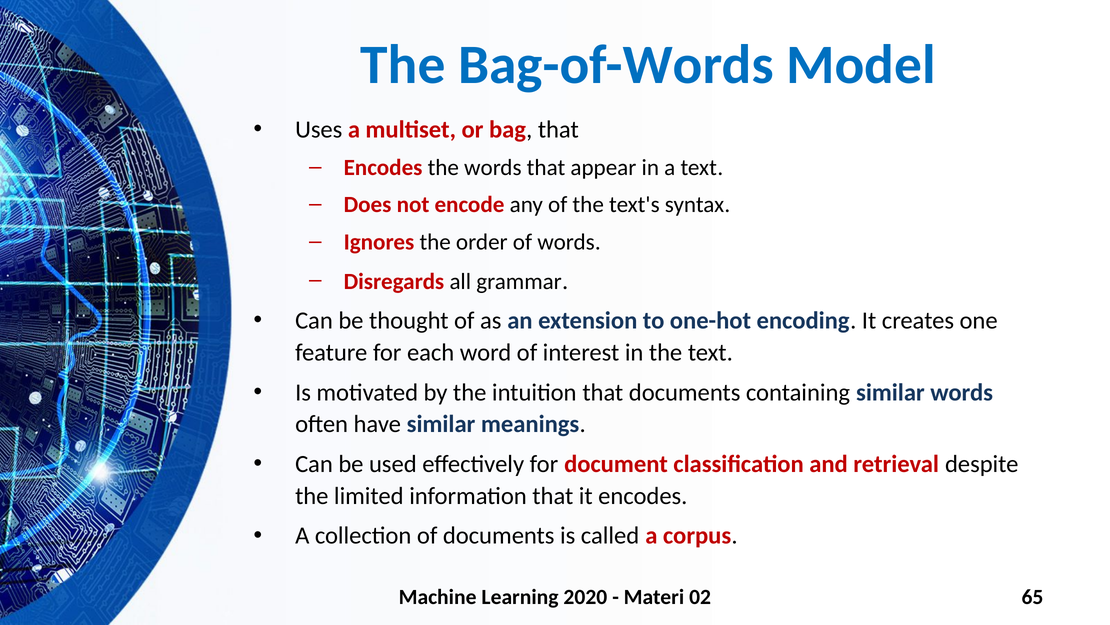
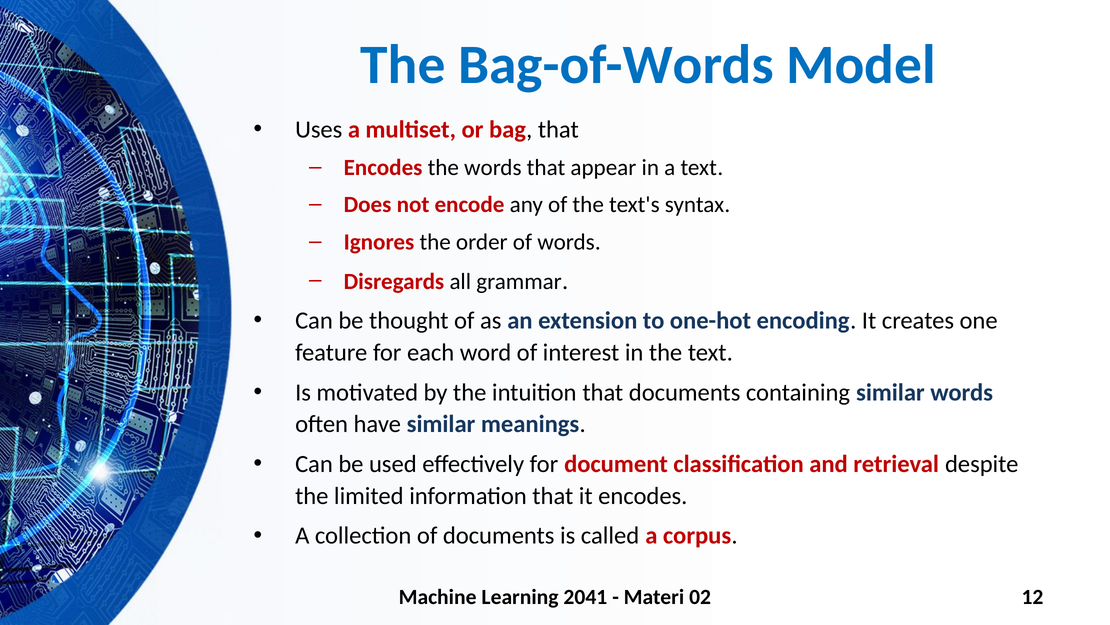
2020: 2020 -> 2041
65: 65 -> 12
